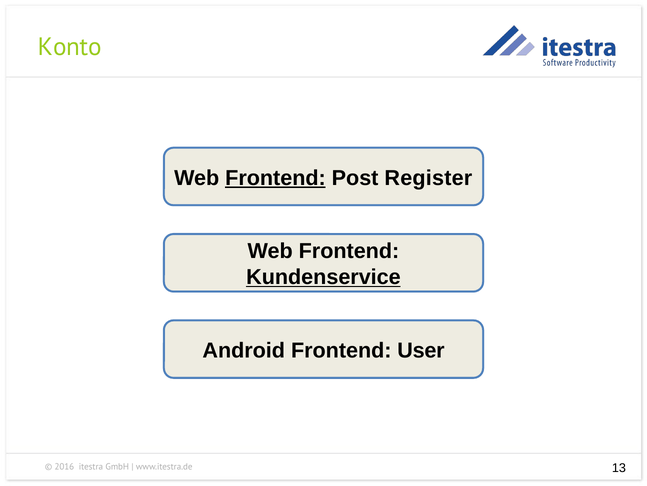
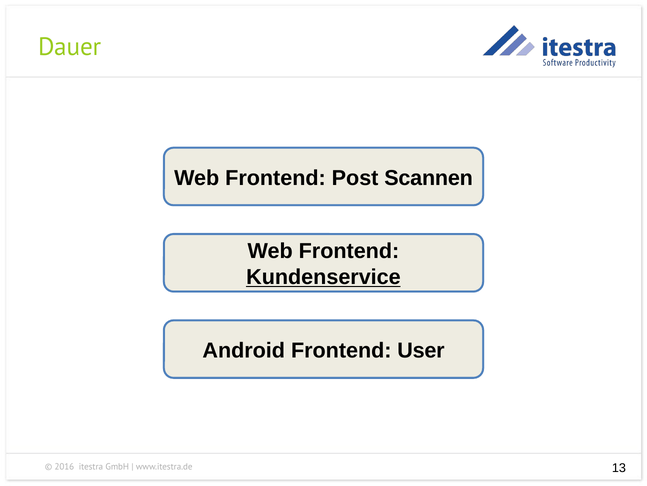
Konto: Konto -> Dauer
Frontend at (275, 178) underline: present -> none
Register: Register -> Scannen
